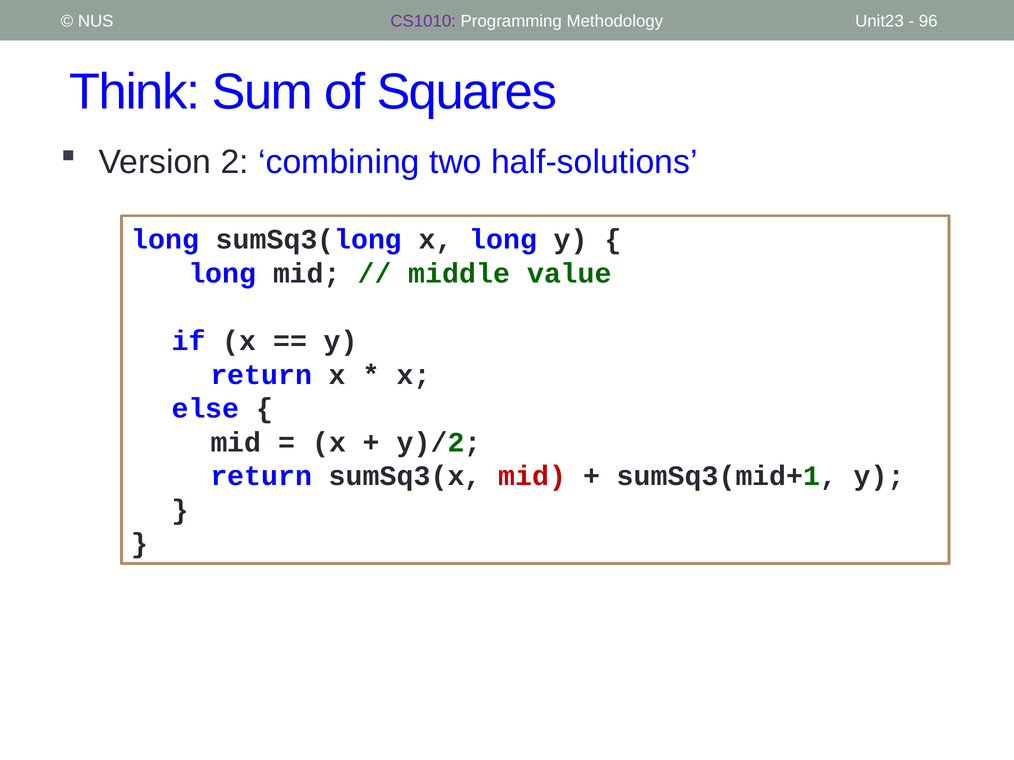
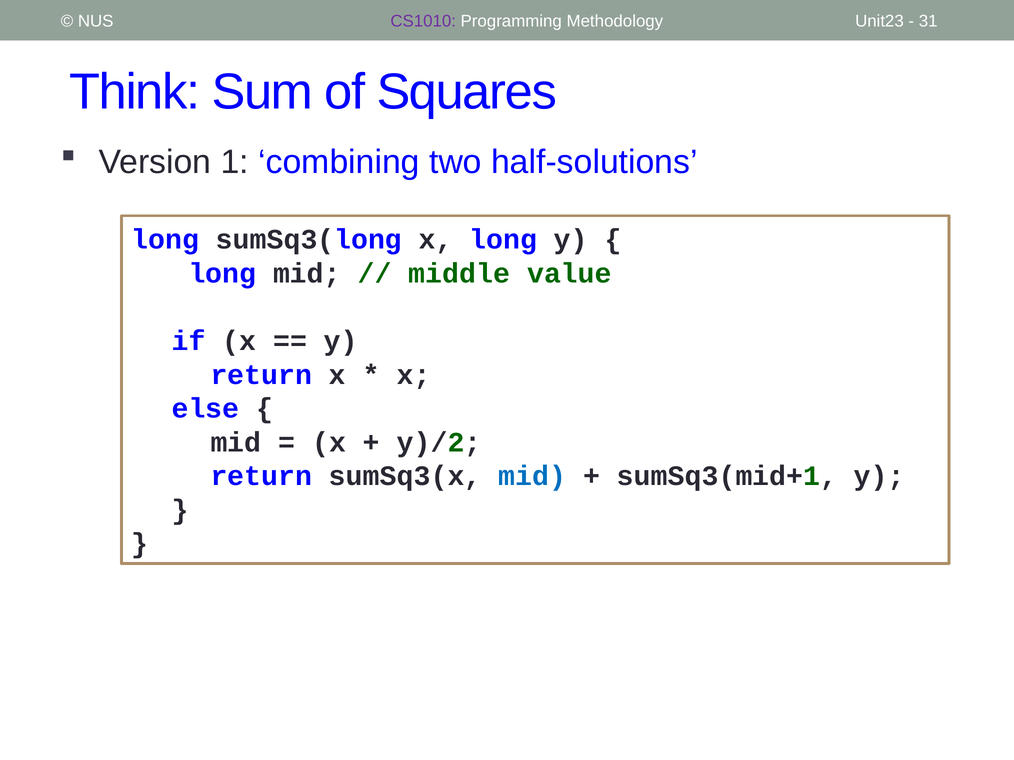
96: 96 -> 31
2: 2 -> 1
mid at (532, 476) colour: red -> blue
